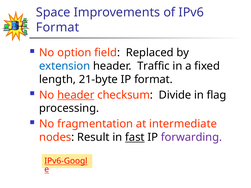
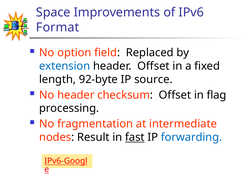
header Traffic: Traffic -> Offset
21-byte: 21-byte -> 92-byte
IP format: format -> source
header at (76, 95) underline: present -> none
checksum Divide: Divide -> Offset
forwarding colour: purple -> blue
